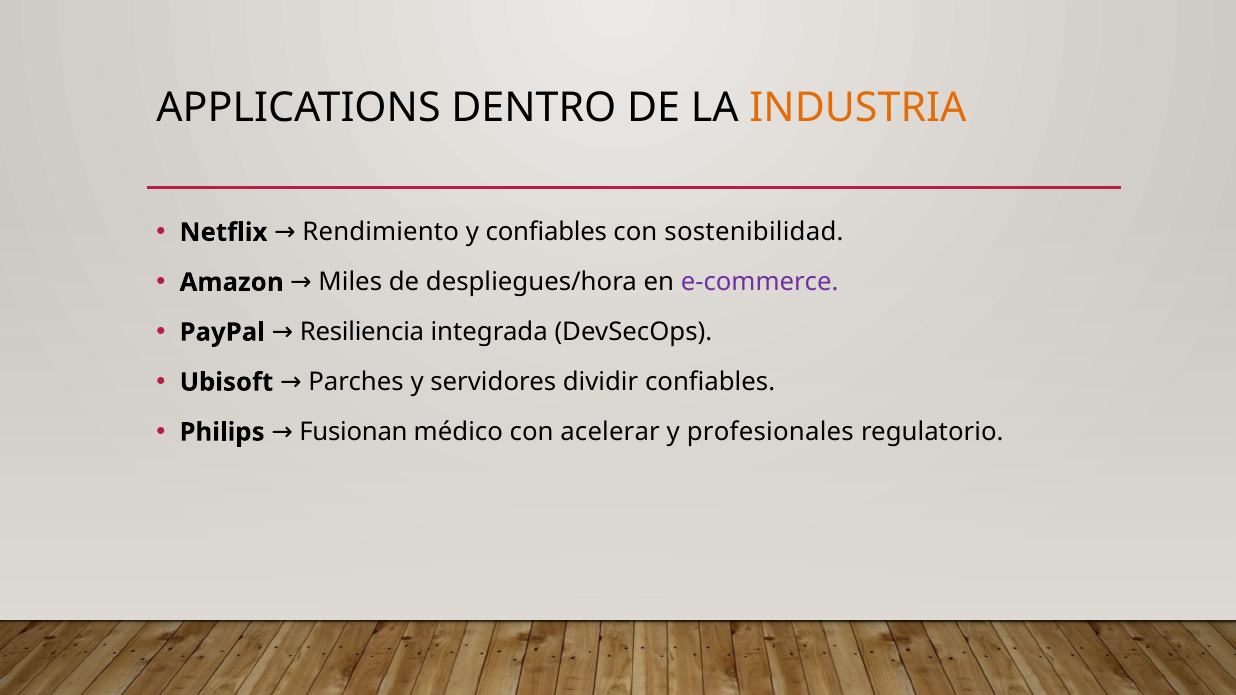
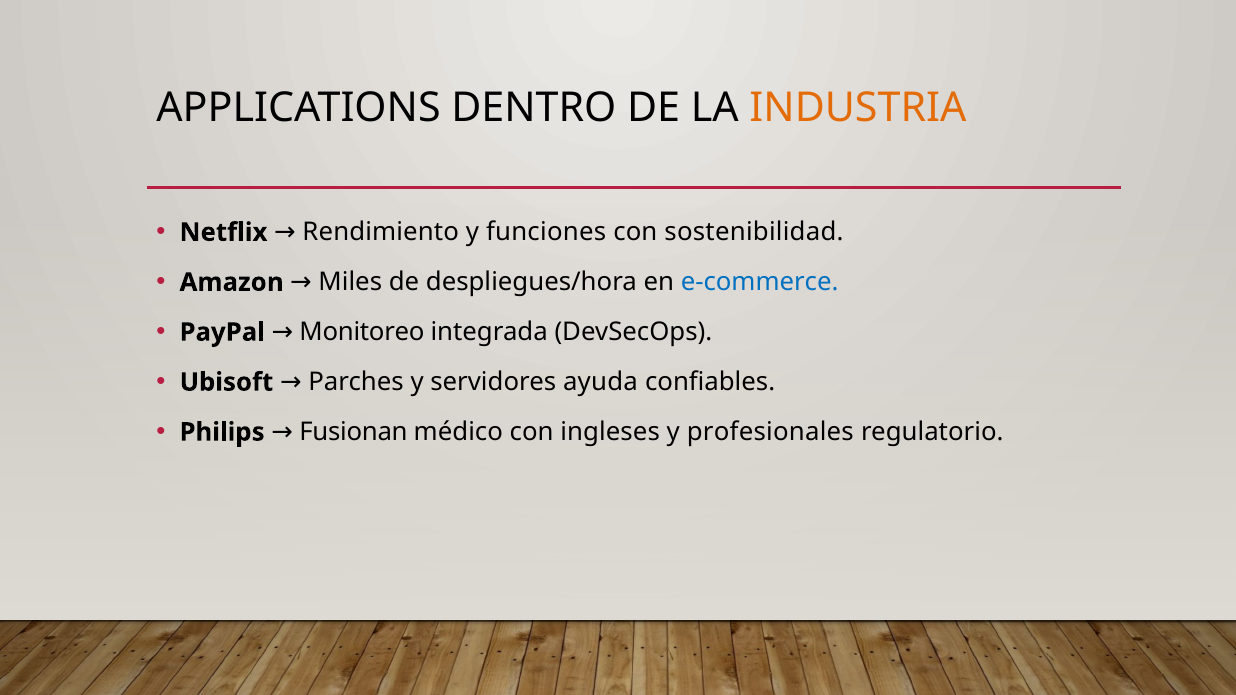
y confiables: confiables -> funciones
e-commerce colour: purple -> blue
Resiliencia: Resiliencia -> Monitoreo
dividir: dividir -> ayuda
acelerar: acelerar -> ingleses
